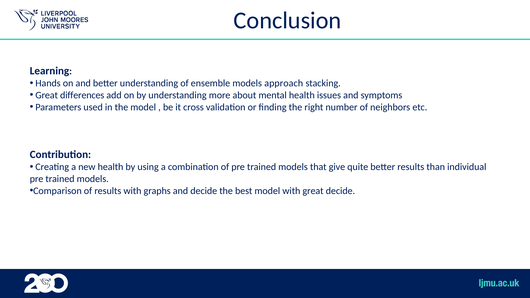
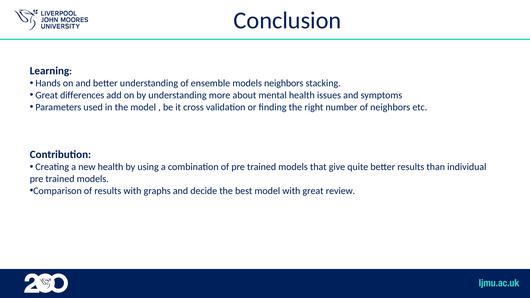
models approach: approach -> neighbors
great decide: decide -> review
